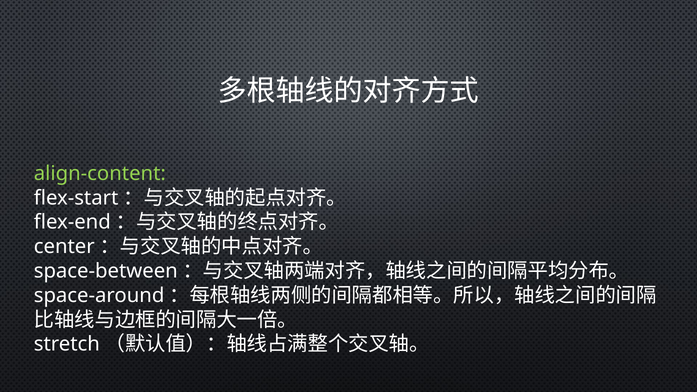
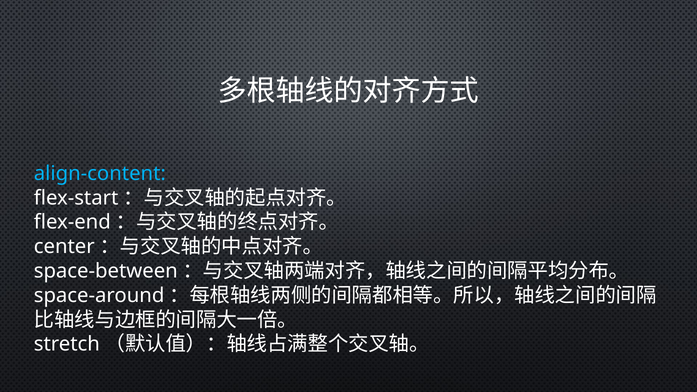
align-content colour: light green -> light blue
